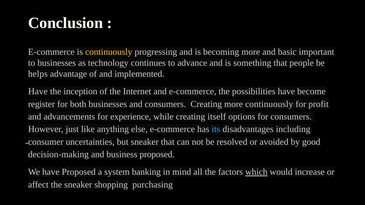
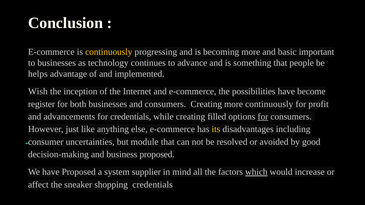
Have at (38, 92): Have -> Wish
for experience: experience -> credentials
itself: itself -> filled
for at (263, 117) underline: none -> present
its colour: light blue -> yellow
but sneaker: sneaker -> module
banking: banking -> supplier
shopping purchasing: purchasing -> credentials
